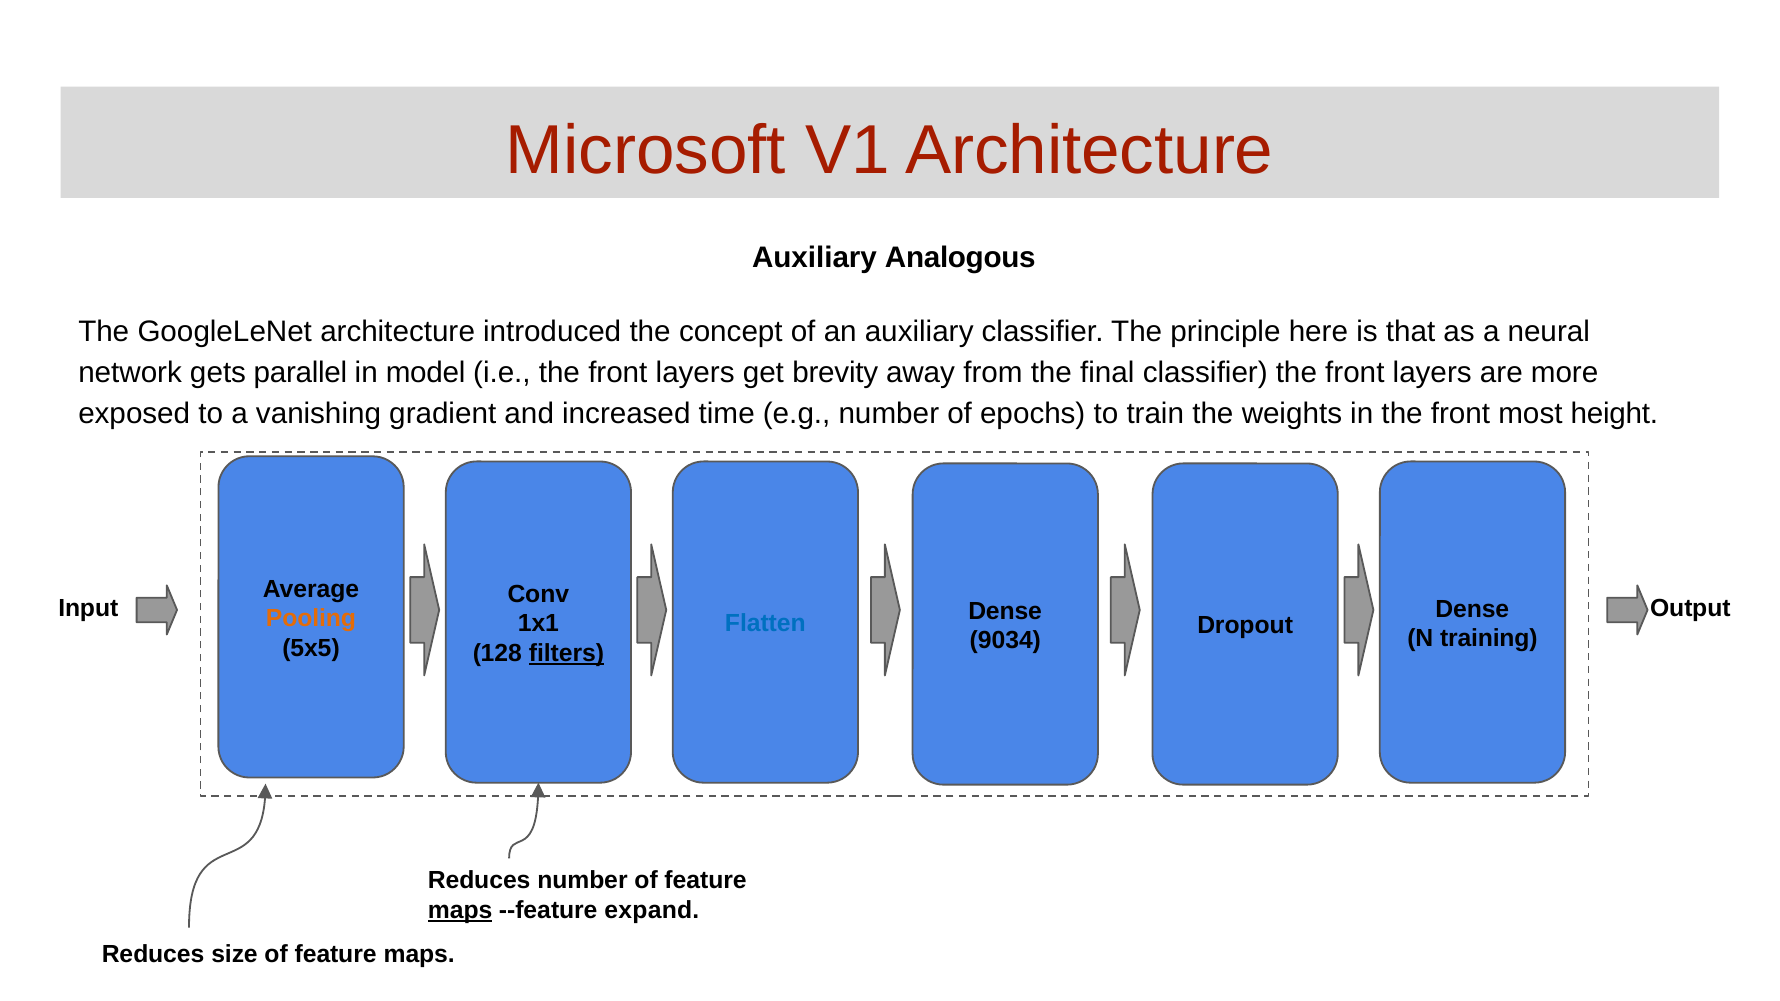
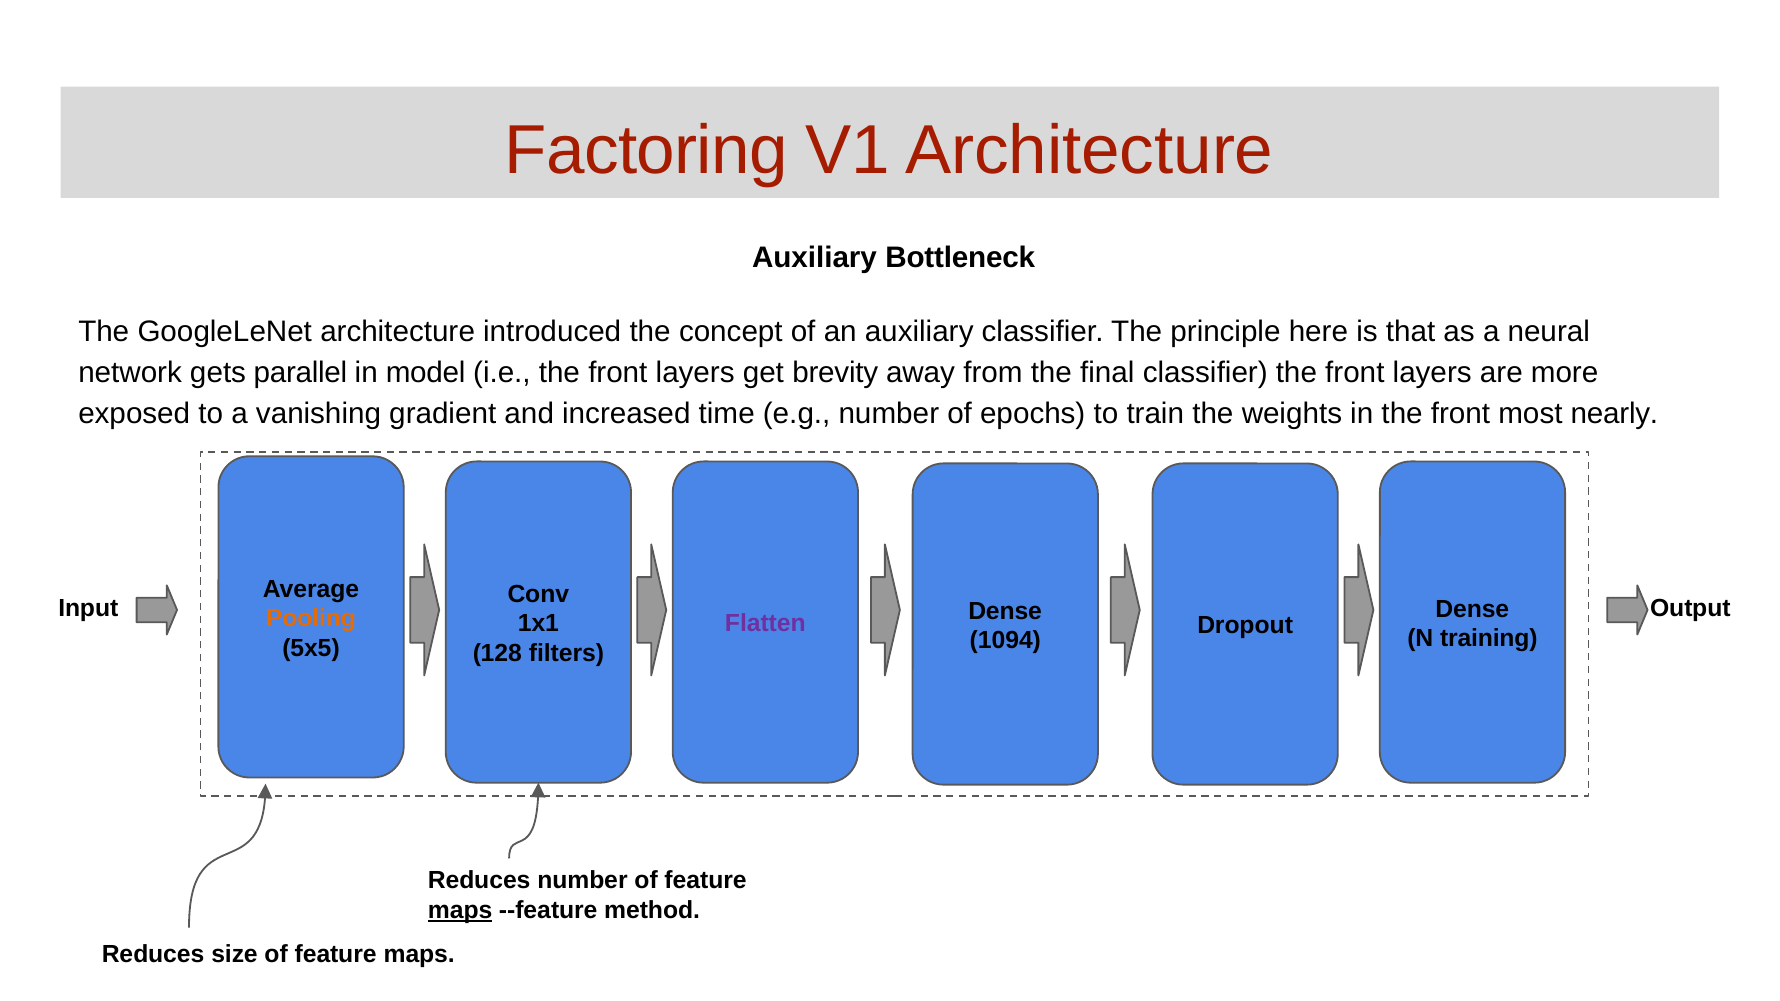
Microsoft: Microsoft -> Factoring
Analogous: Analogous -> Bottleneck
height: height -> nearly
Flatten colour: blue -> purple
9034: 9034 -> 1094
filters underline: present -> none
expand: expand -> method
